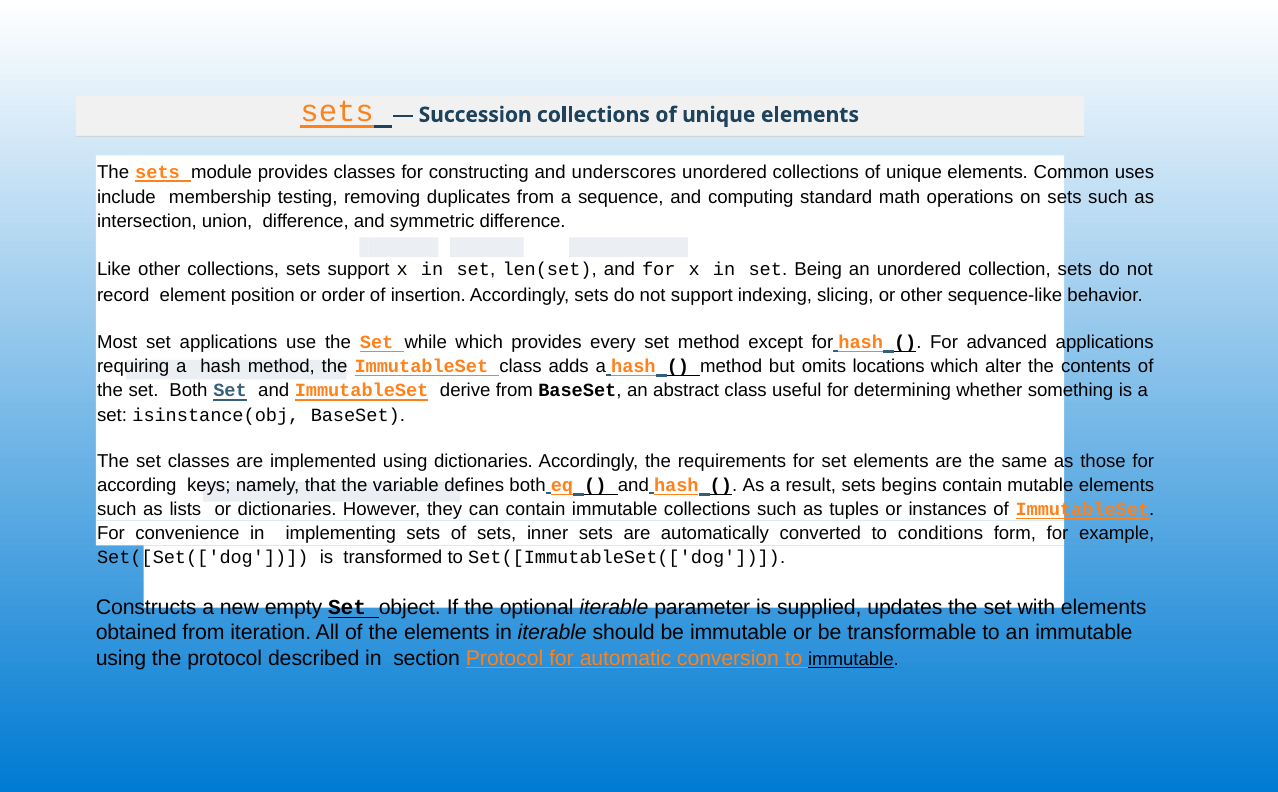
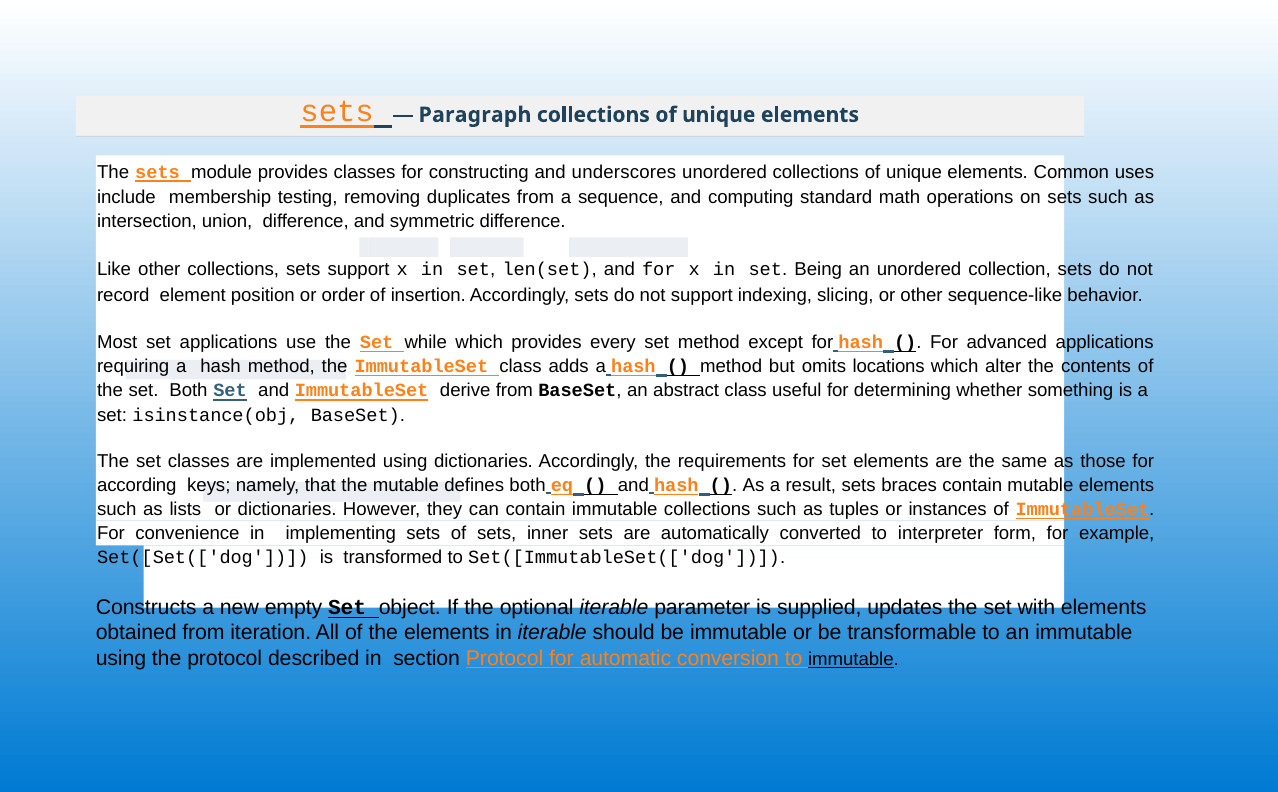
Succession: Succession -> Paragraph
the variable: variable -> mutable
begins: begins -> braces
conditions: conditions -> interpreter
